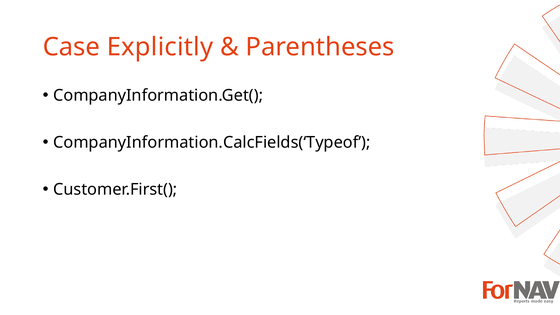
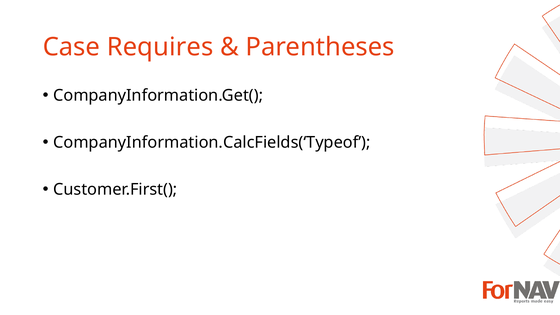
Explicitly: Explicitly -> Requires
